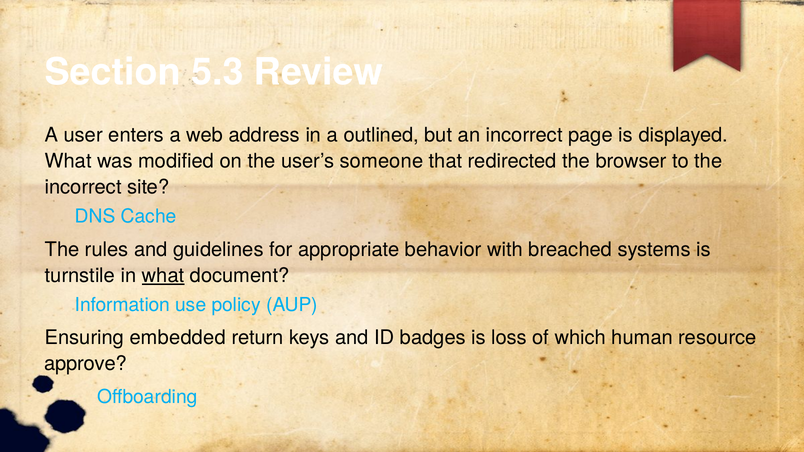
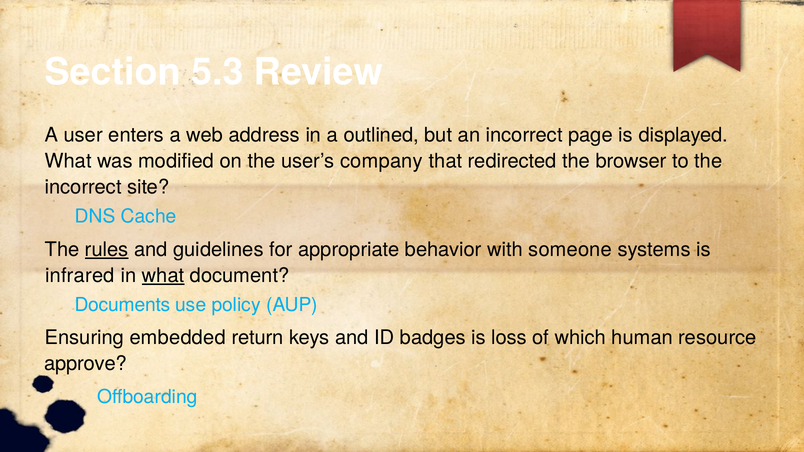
someone: someone -> company
rules underline: none -> present
breached: breached -> someone
turnstile: turnstile -> infrared
Information: Information -> Documents
